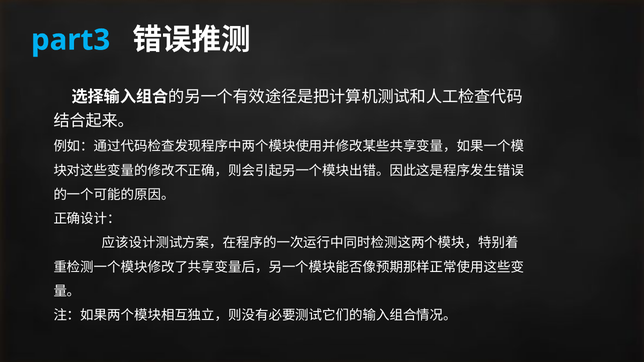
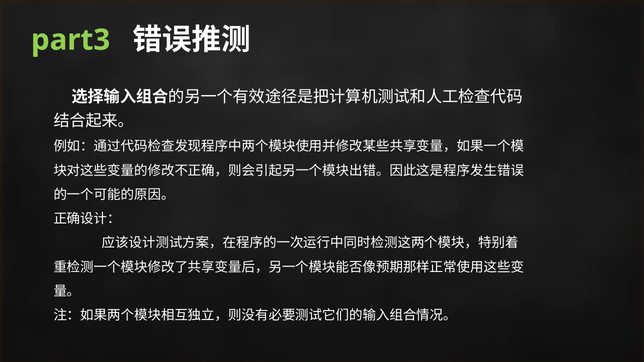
part3 colour: light blue -> light green
